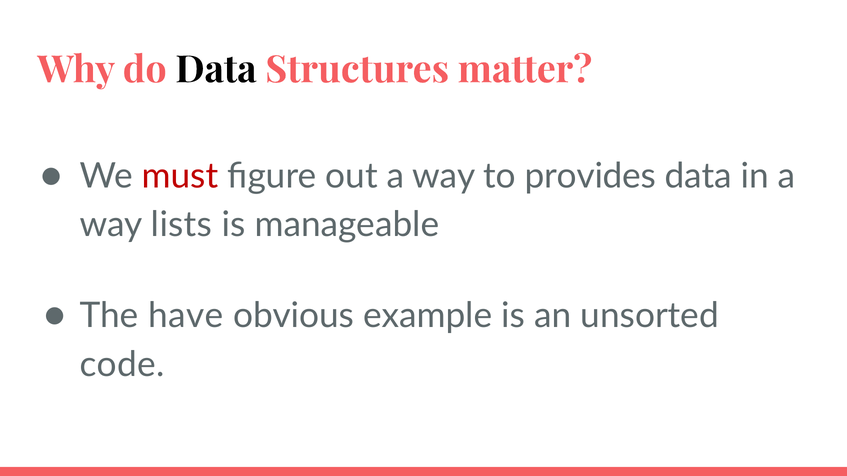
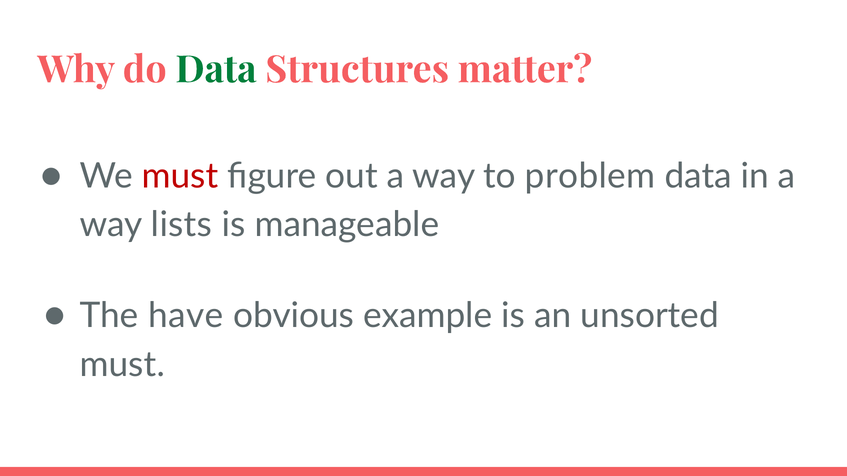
Data at (216, 70) colour: black -> green
provides: provides -> problem
code at (122, 365): code -> must
